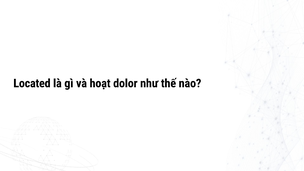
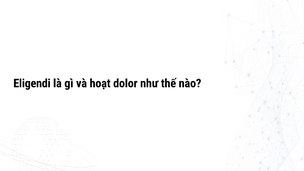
Located: Located -> Eligendi
